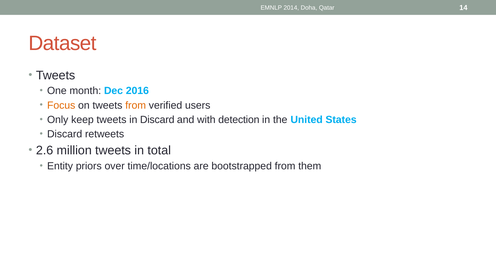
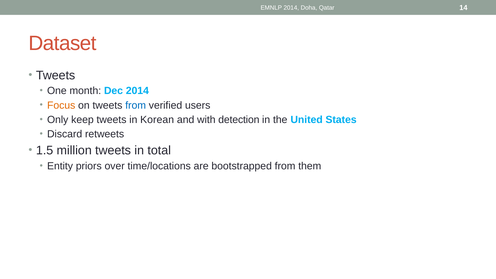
Dec 2016: 2016 -> 2014
from at (136, 105) colour: orange -> blue
in Discard: Discard -> Korean
2.6: 2.6 -> 1.5
